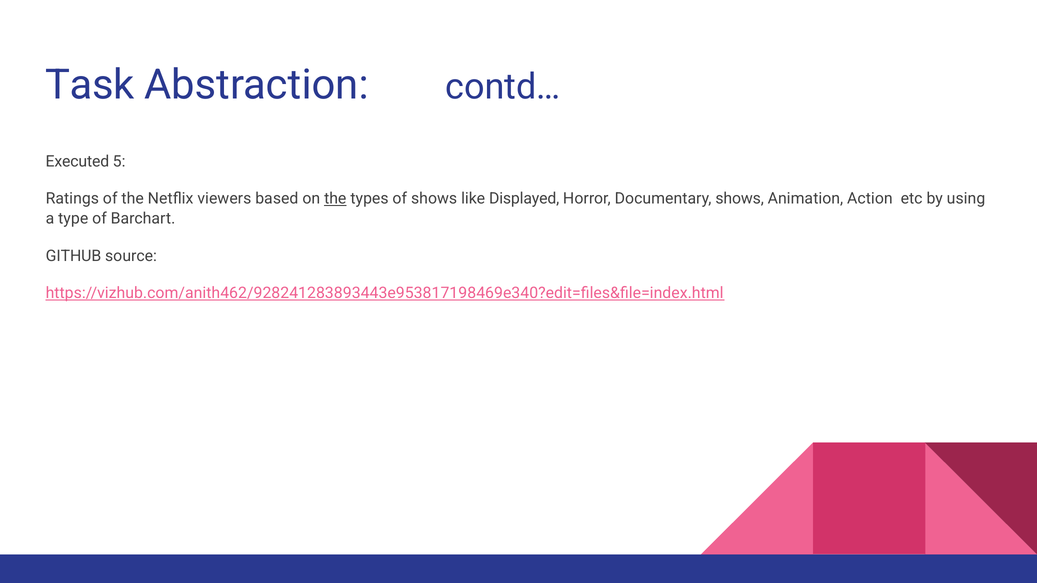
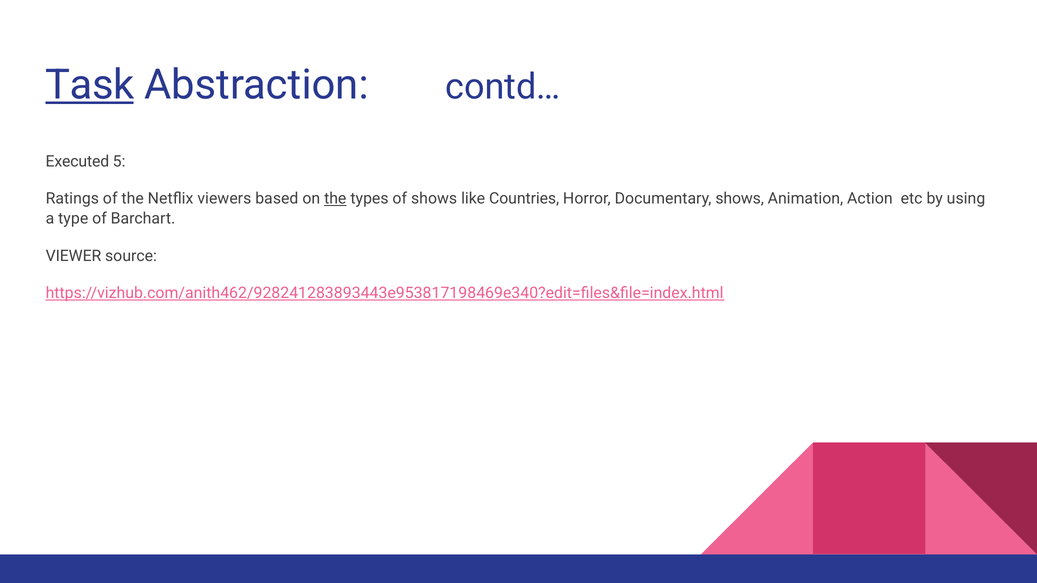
Task underline: none -> present
Displayed: Displayed -> Countries
GITHUB: GITHUB -> VIEWER
